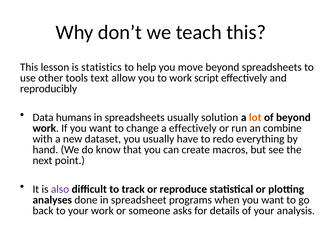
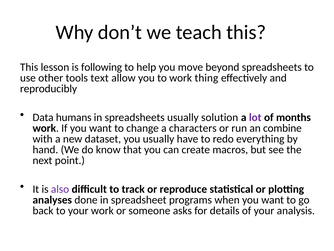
statistics: statistics -> following
script: script -> thing
lot colour: orange -> purple
of beyond: beyond -> months
a effectively: effectively -> characters
